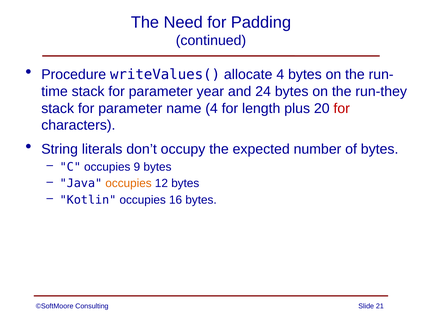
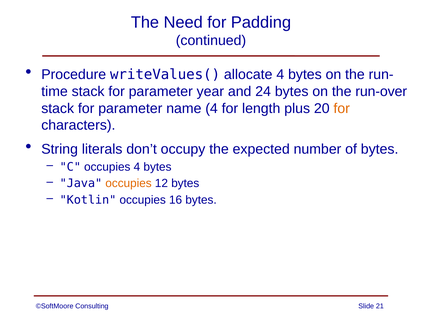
run-they: run-they -> run-over
for at (342, 108) colour: red -> orange
occupies 9: 9 -> 4
